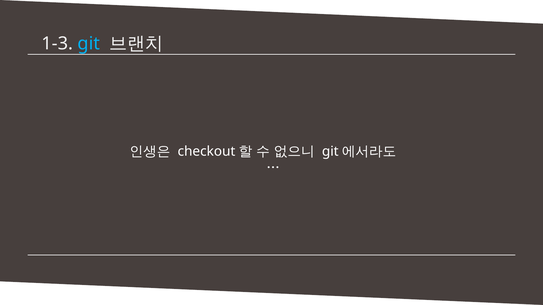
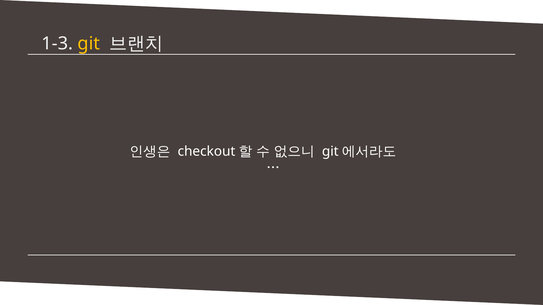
git colour: light blue -> yellow
